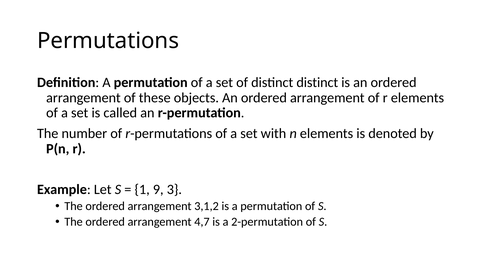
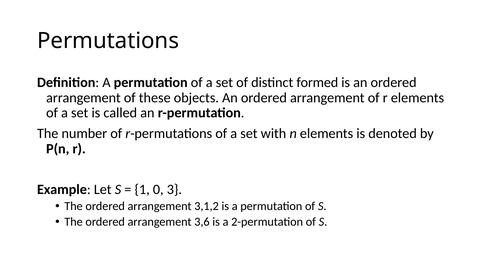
distinct distinct: distinct -> formed
9: 9 -> 0
4,7: 4,7 -> 3,6
